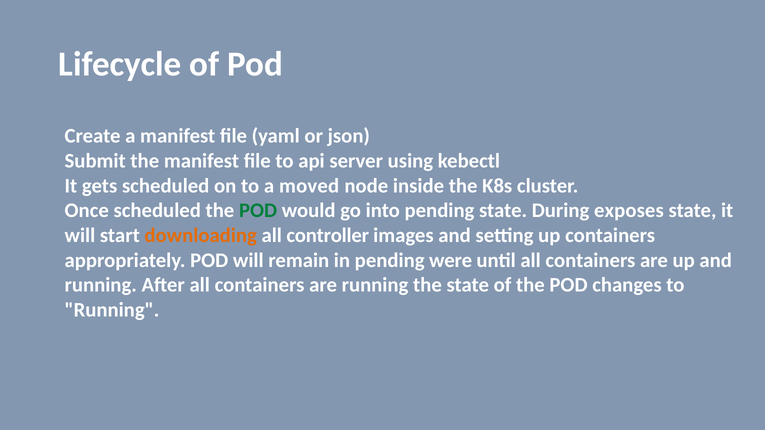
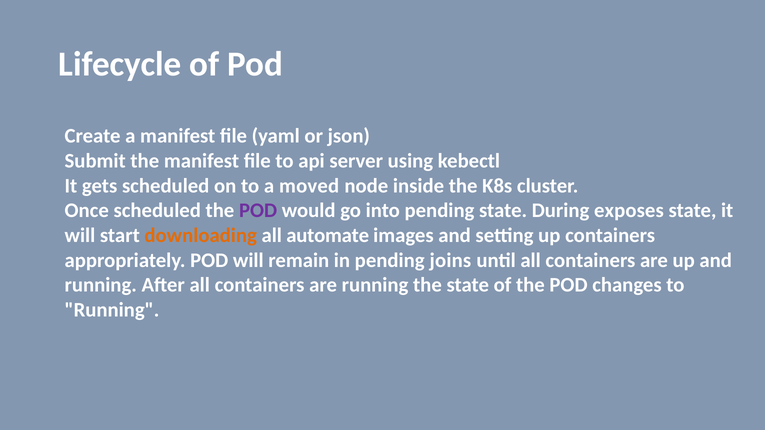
POD at (258, 211) colour: green -> purple
controller: controller -> automate
were: were -> joins
